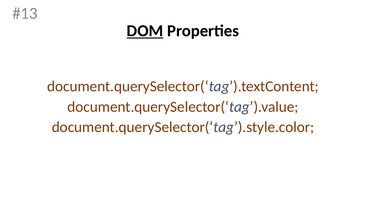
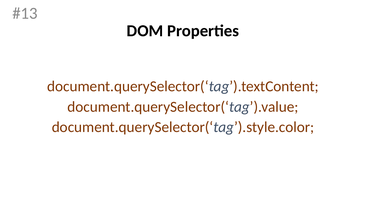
DOM underline: present -> none
